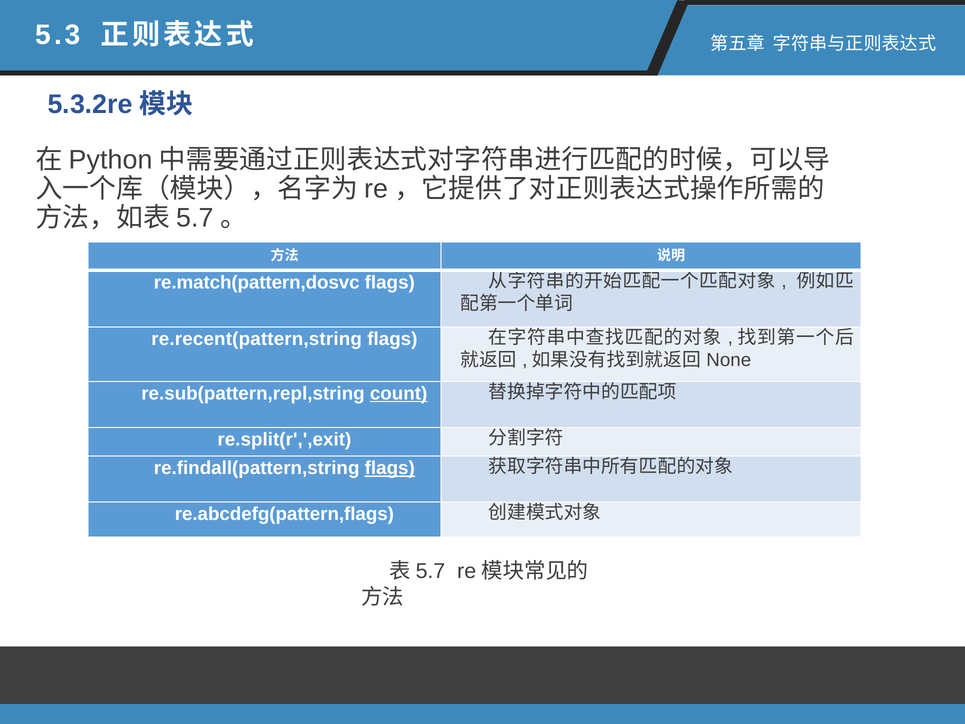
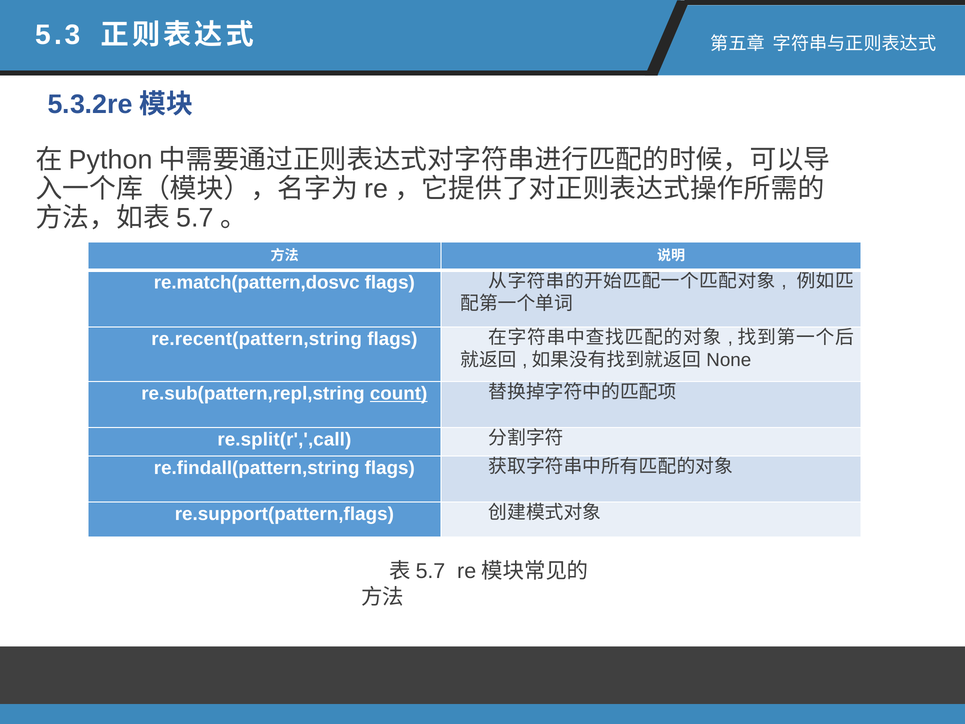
re.split(r',',exit: re.split(r',',exit -> re.split(r',',call
flags at (390, 468) underline: present -> none
re.abcdefg(pattern,flags: re.abcdefg(pattern,flags -> re.support(pattern,flags
